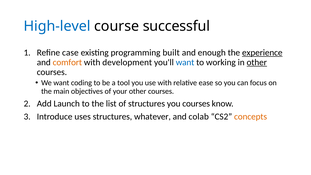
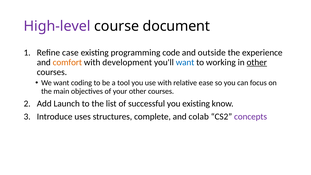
High-level colour: blue -> purple
successful: successful -> document
built: built -> code
enough: enough -> outside
experience underline: present -> none
of structures: structures -> successful
you courses: courses -> existing
whatever: whatever -> complete
concepts colour: orange -> purple
